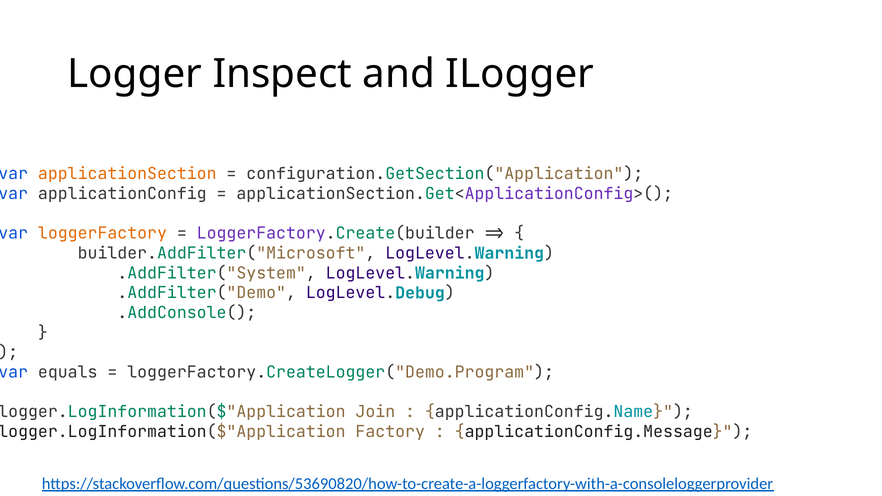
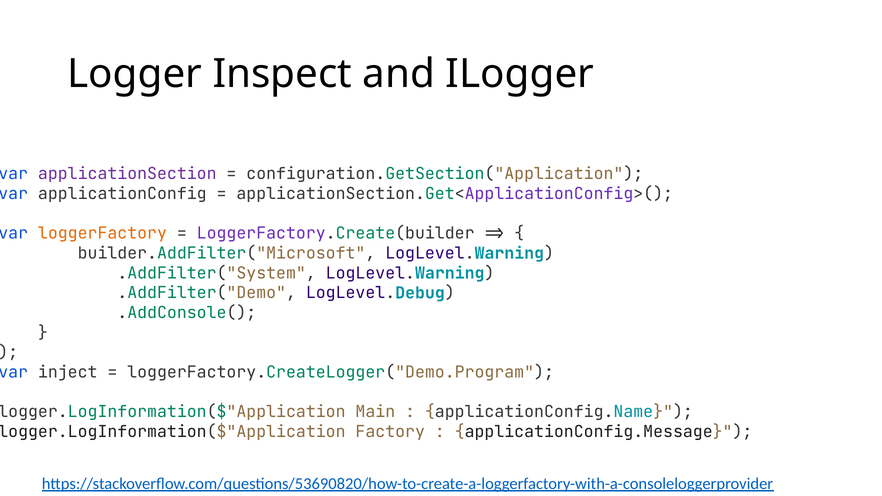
applicationSection colour: orange -> purple
equals: equals -> inject
Join: Join -> Main
